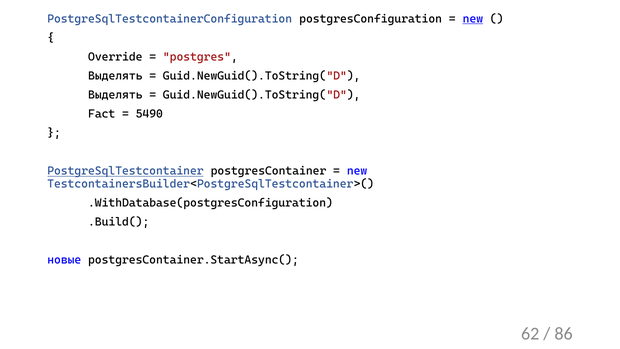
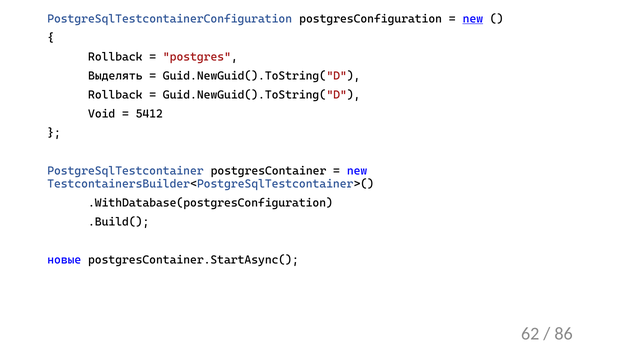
Override at (115, 57): Override -> Rollback
Выделять at (115, 95): Выделять -> Rollback
Fact: Fact -> Void
5490: 5490 -> 5412
PostgreSqlTestcontainer underline: present -> none
